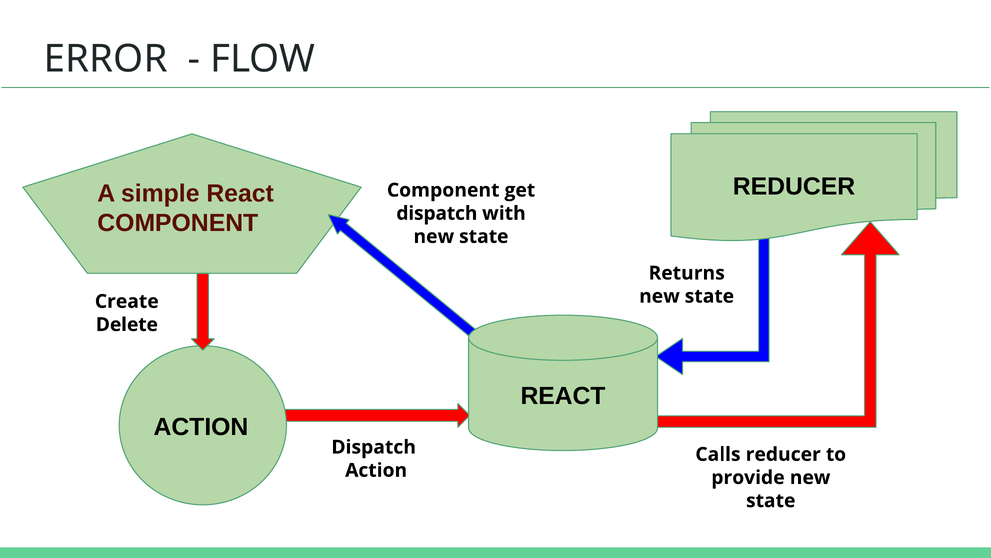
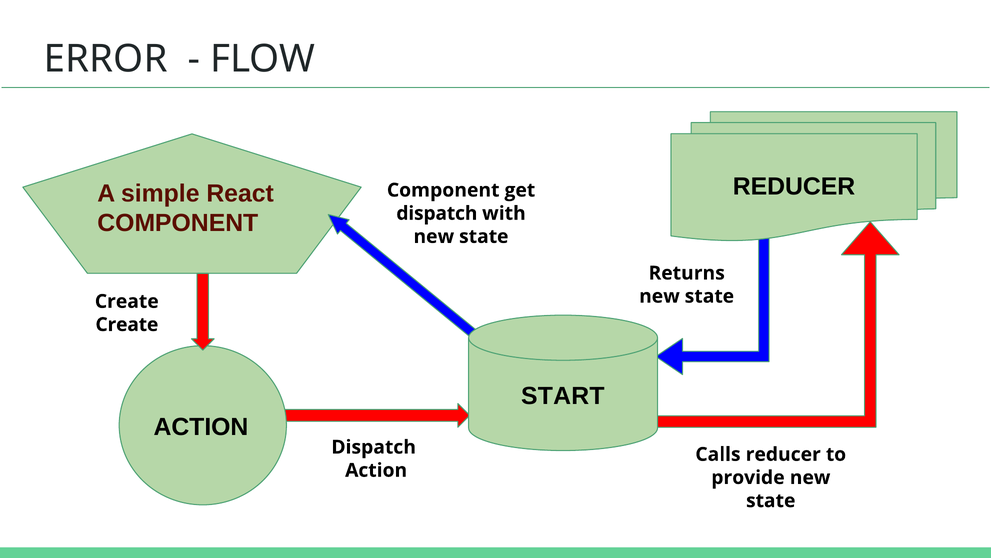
Delete at (127, 324): Delete -> Create
REACT at (563, 395): REACT -> START
